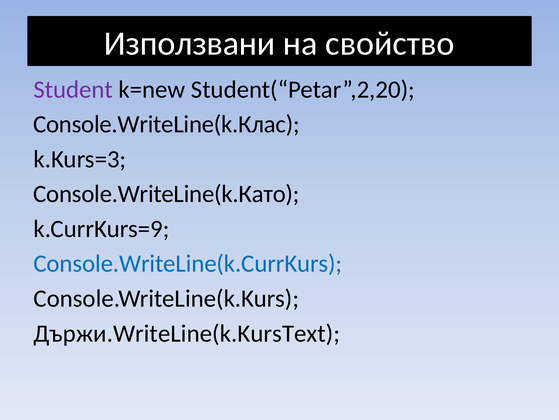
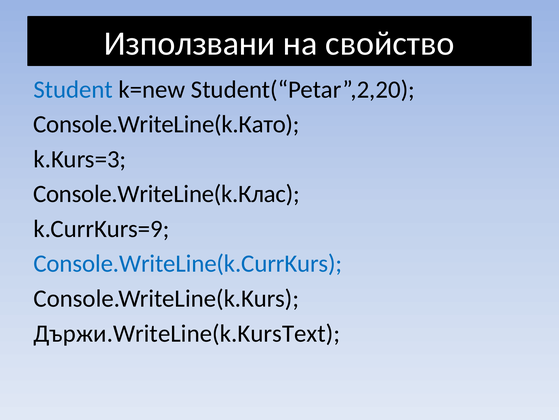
Student colour: purple -> blue
Console.WriteLine(k.Клас: Console.WriteLine(k.Клас -> Console.WriteLine(k.Като
Console.WriteLine(k.Като: Console.WriteLine(k.Като -> Console.WriteLine(k.Клас
